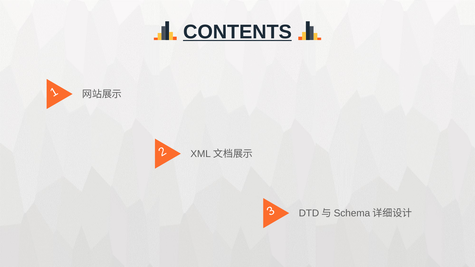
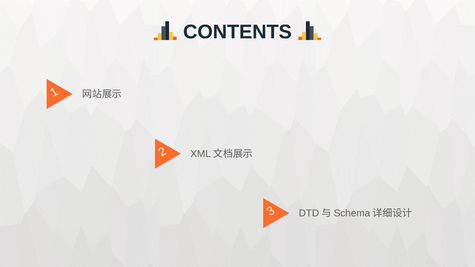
CONTENTS underline: present -> none
